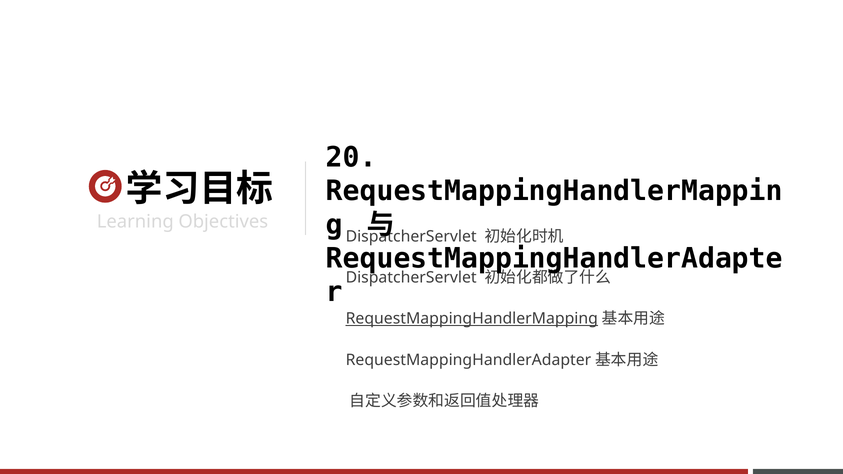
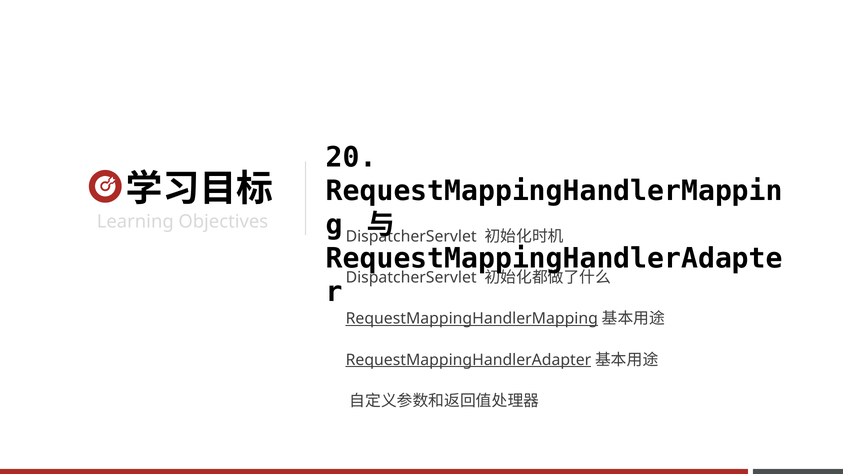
RequestMappingHandlerAdapter underline: none -> present
